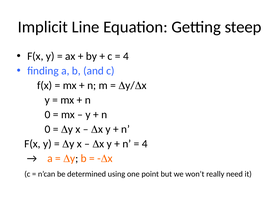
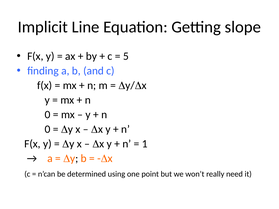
steep: steep -> slope
4 at (126, 56): 4 -> 5
4 at (145, 144): 4 -> 1
